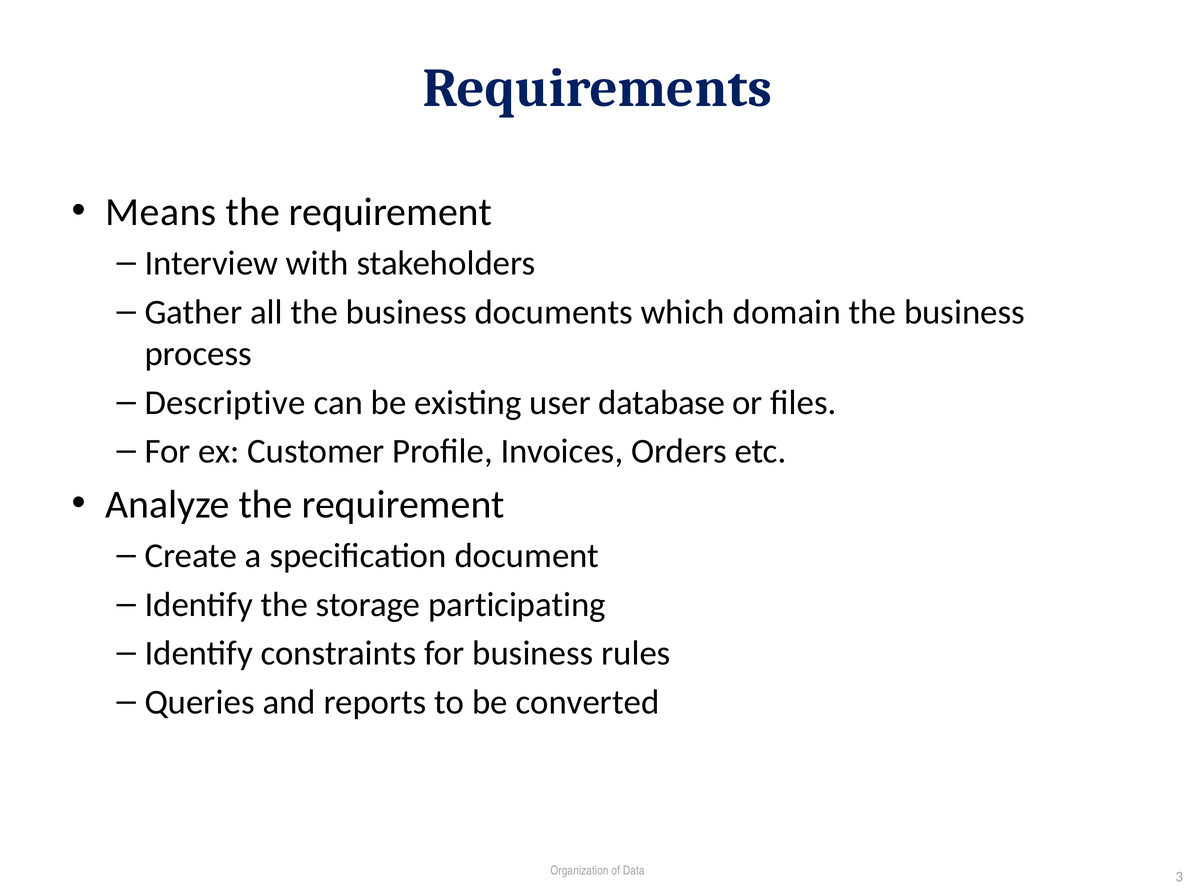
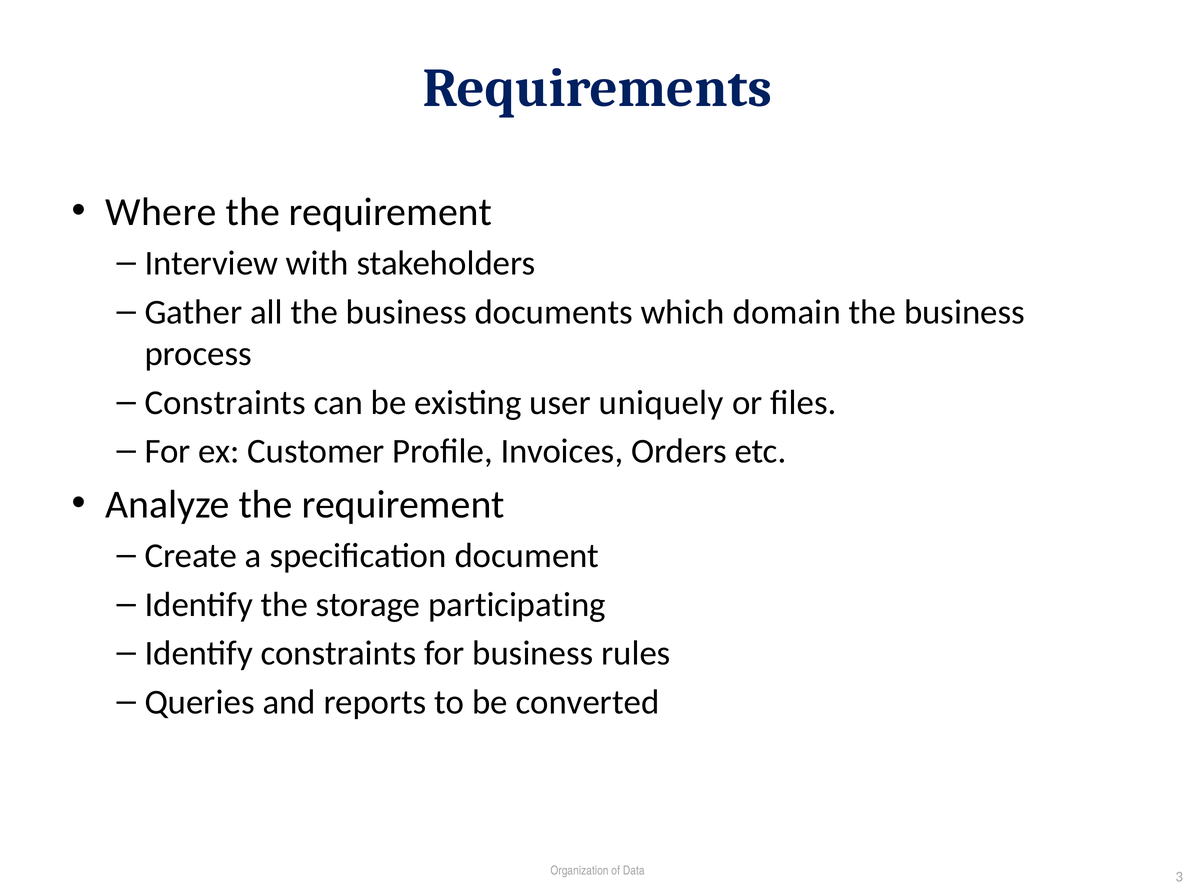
Means: Means -> Where
Descriptive at (225, 403): Descriptive -> Constraints
database: database -> uniquely
